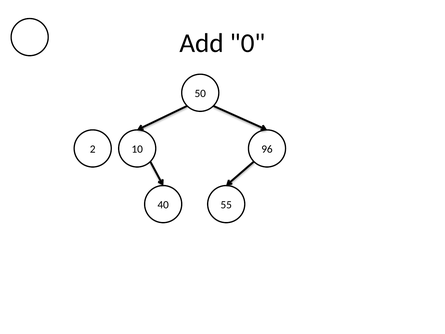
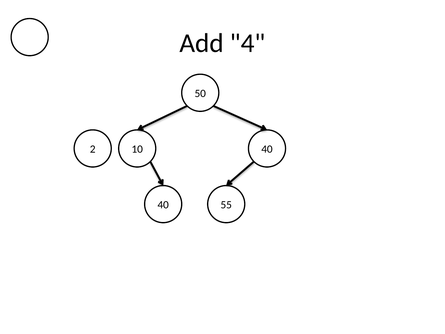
0: 0 -> 4
10 96: 96 -> 40
